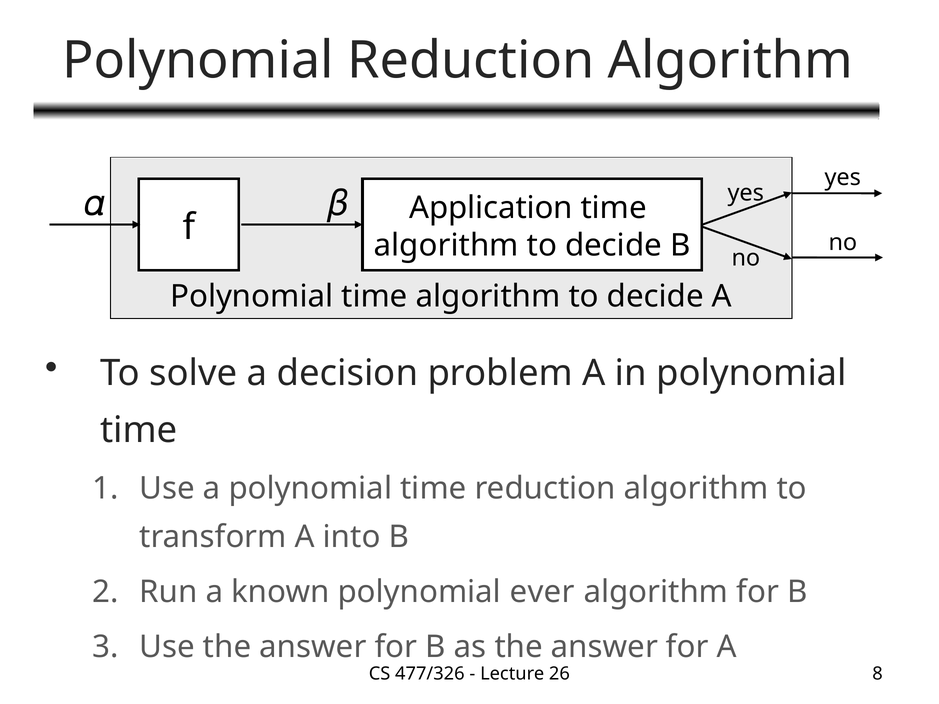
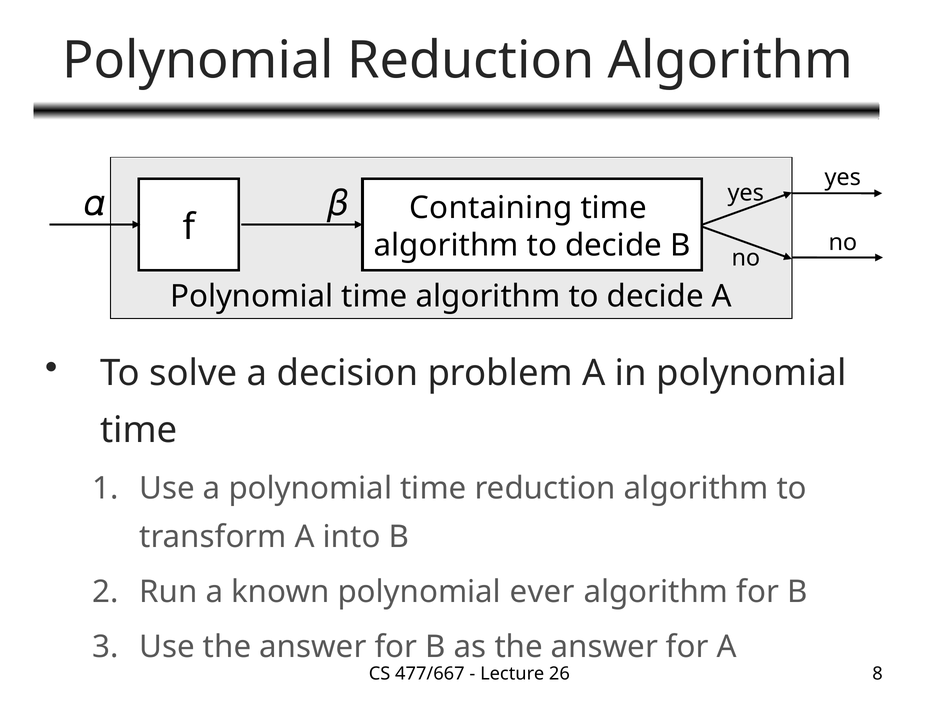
Application: Application -> Containing
477/326: 477/326 -> 477/667
